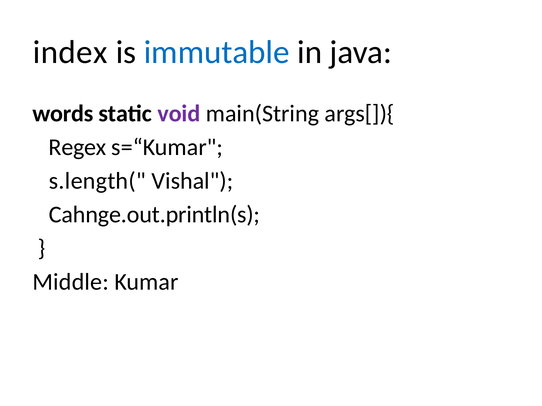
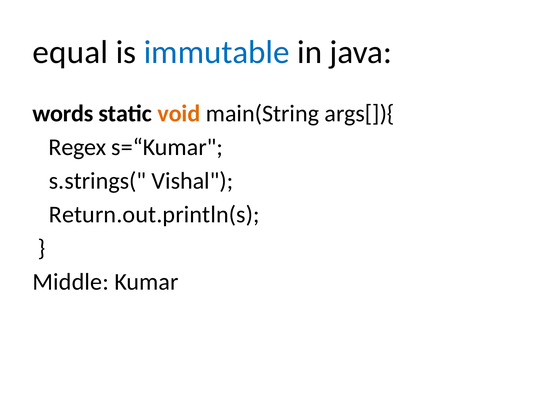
index: index -> equal
void colour: purple -> orange
s.length(: s.length( -> s.strings(
Cahnge.out.println(s: Cahnge.out.println(s -> Return.out.println(s
